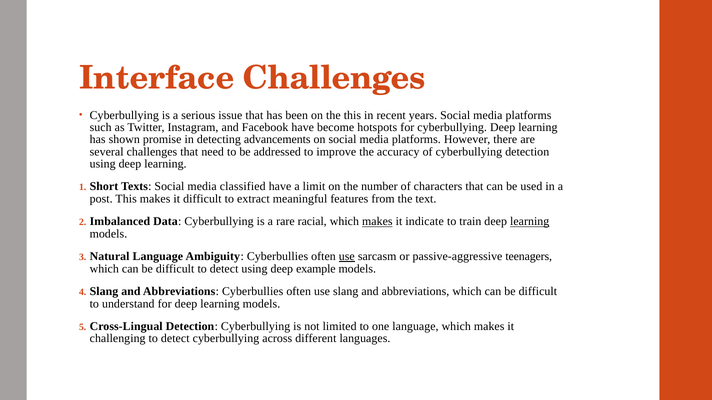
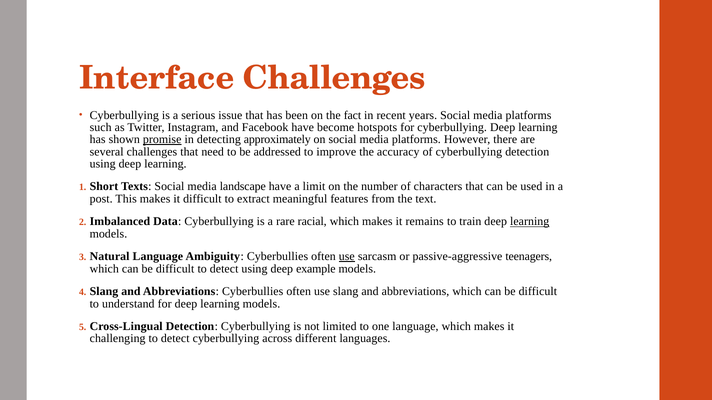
the this: this -> fact
promise underline: none -> present
advancements: advancements -> approximately
classified: classified -> landscape
makes at (377, 222) underline: present -> none
indicate: indicate -> remains
